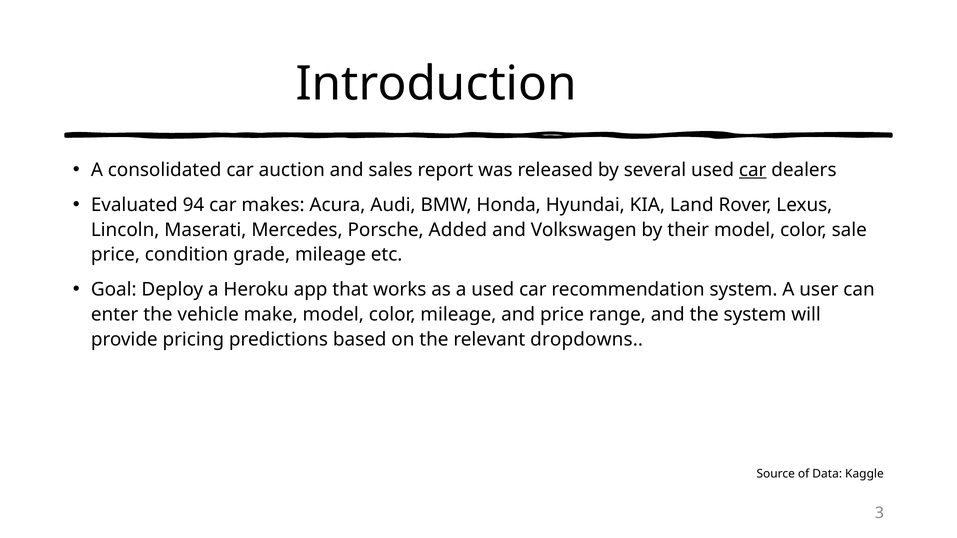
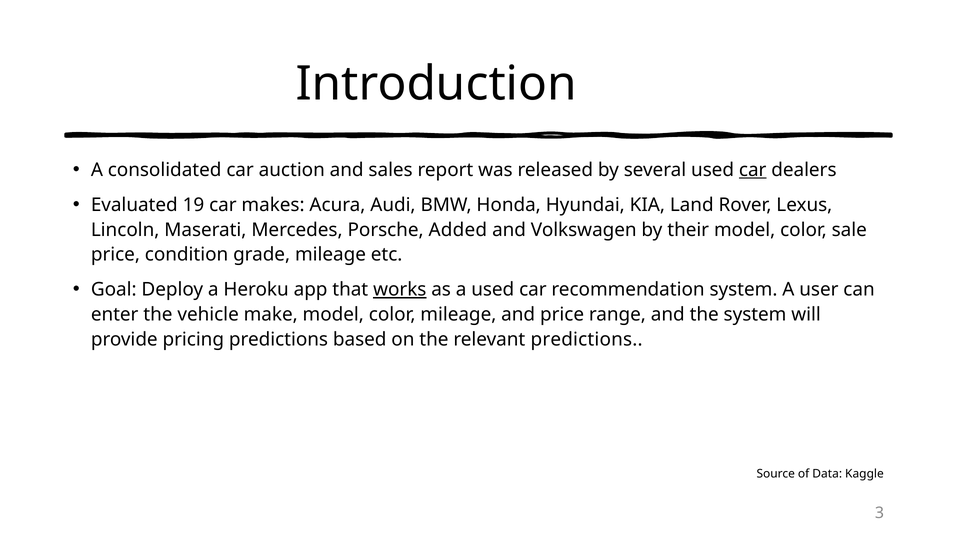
94: 94 -> 19
works underline: none -> present
relevant dropdowns: dropdowns -> predictions
